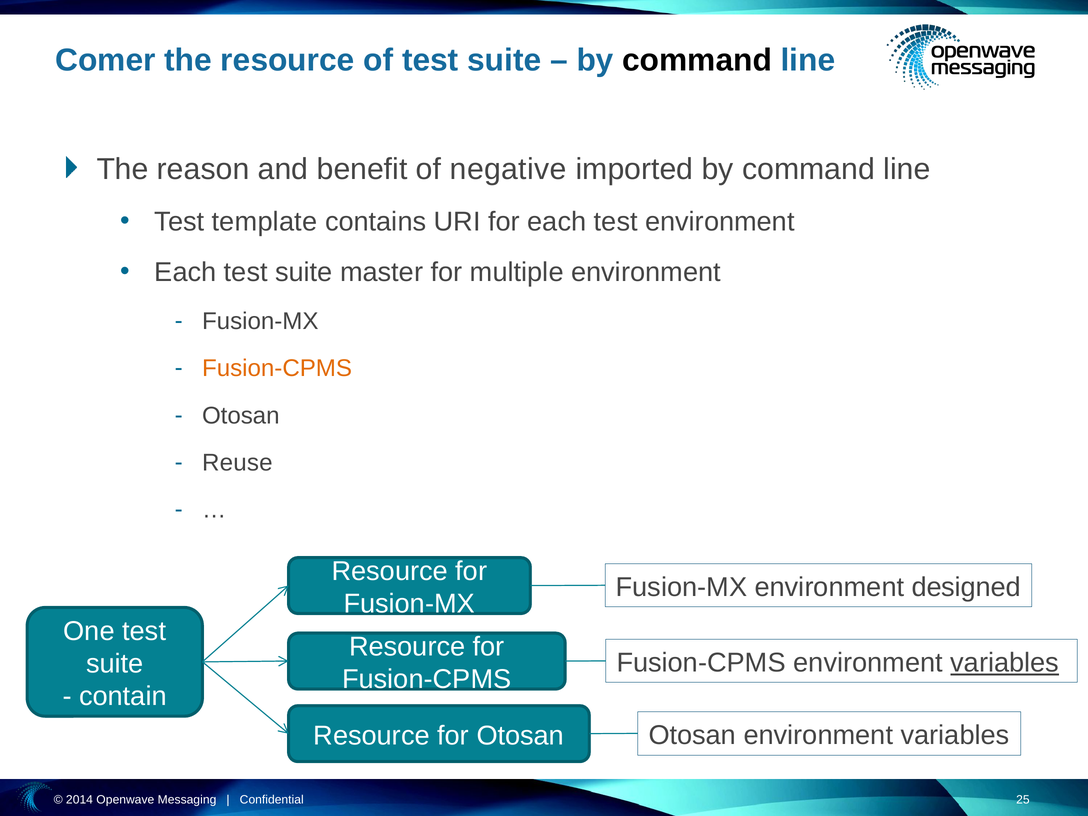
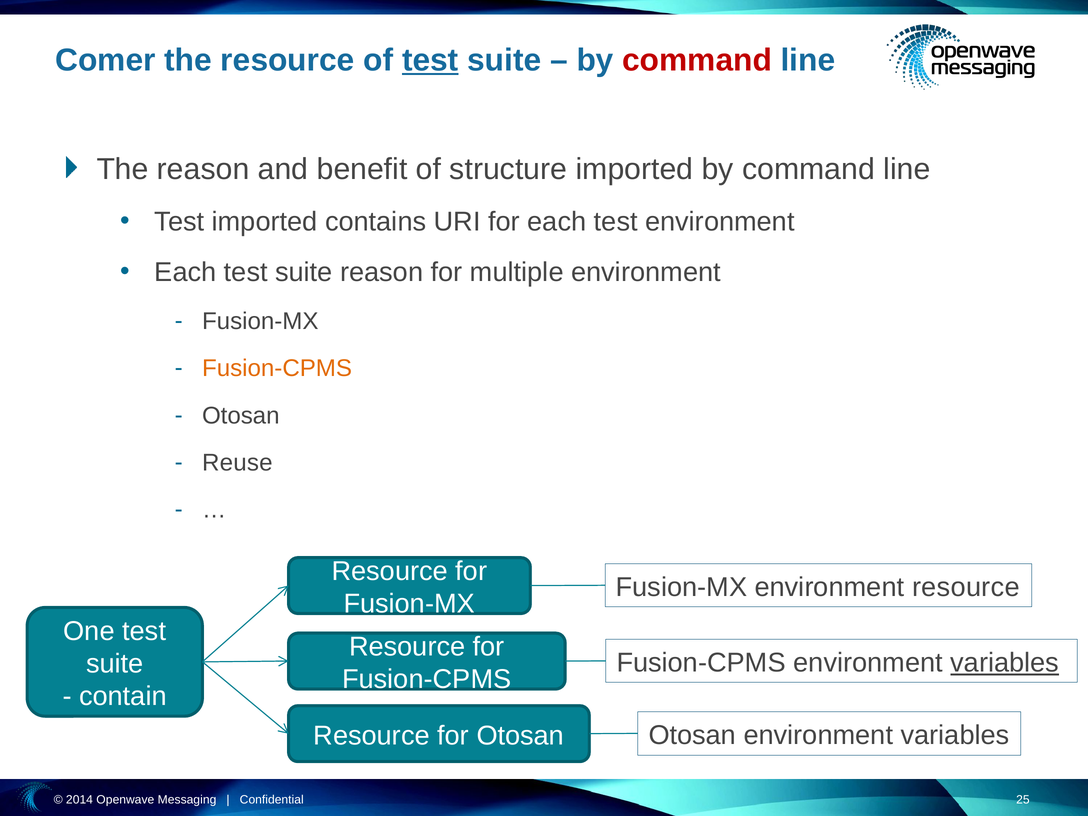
test at (430, 60) underline: none -> present
command at (697, 60) colour: black -> red
negative: negative -> structure
Test template: template -> imported
suite master: master -> reason
environment designed: designed -> resource
